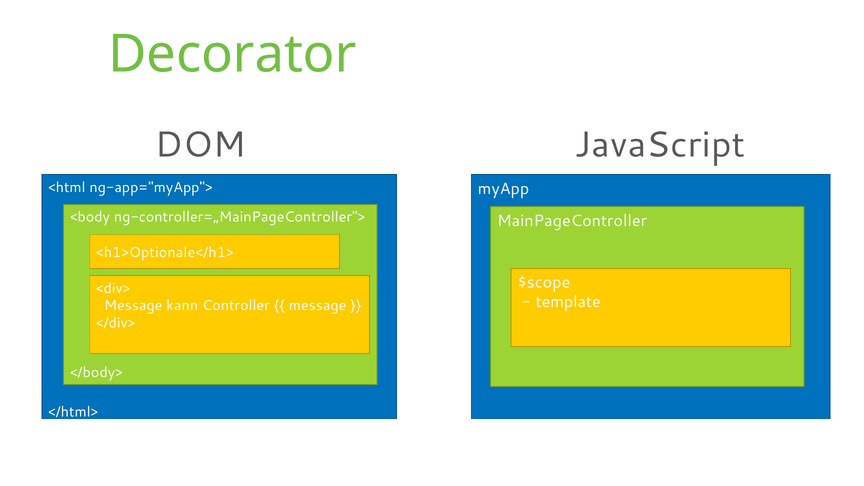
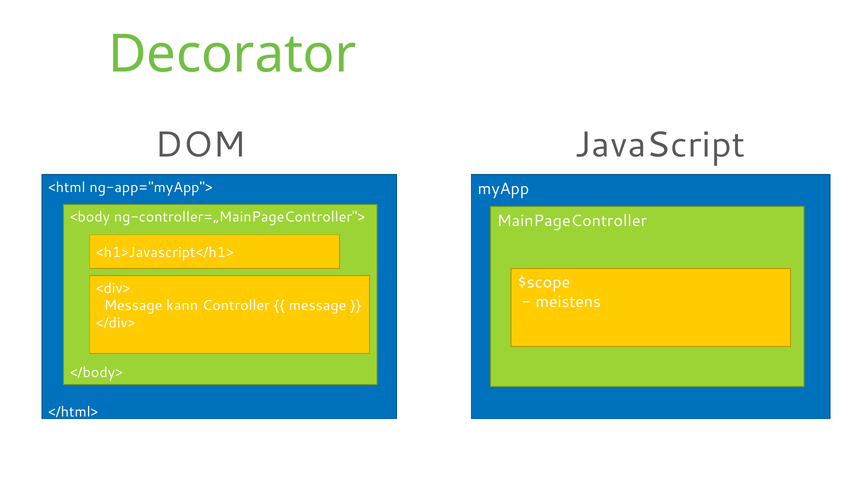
<h1>Optionale</h1>: <h1>Optionale</h1> -> <h1>Javascript</h1>
template: template -> meistens
